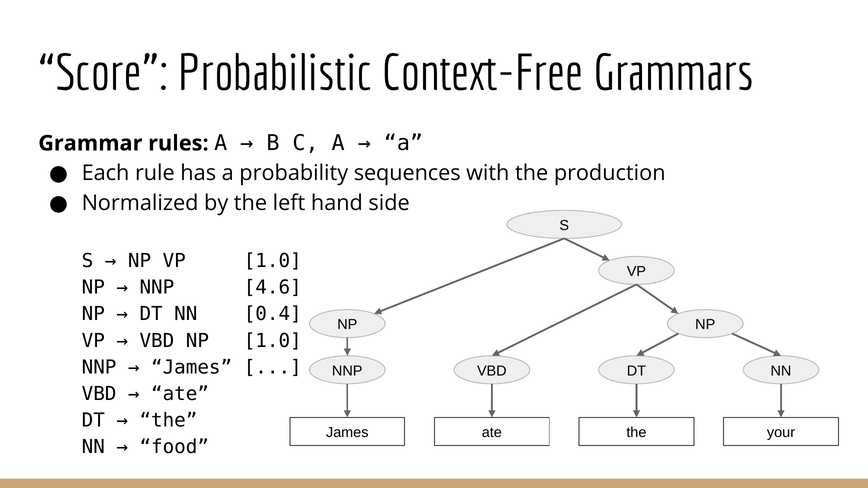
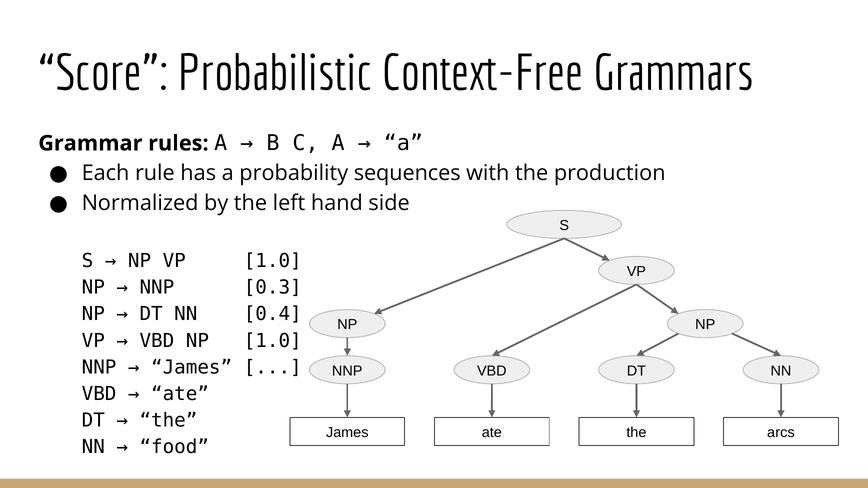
4.6: 4.6 -> 0.3
your: your -> arcs
